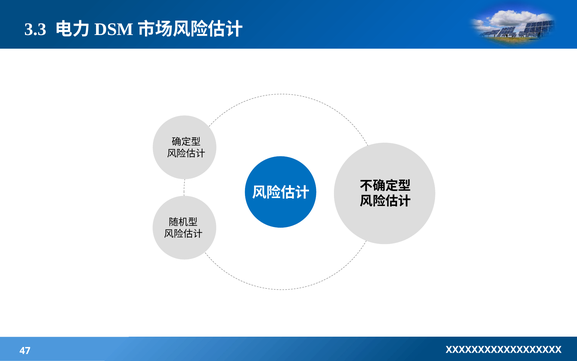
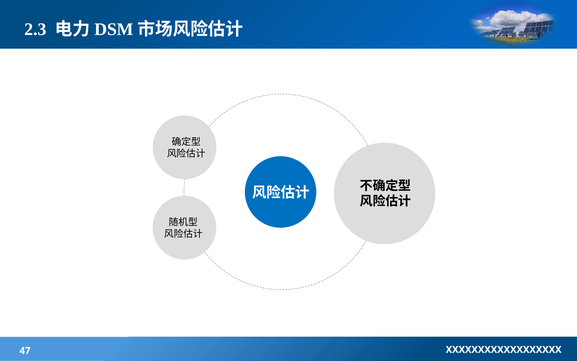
3.3: 3.3 -> 2.3
